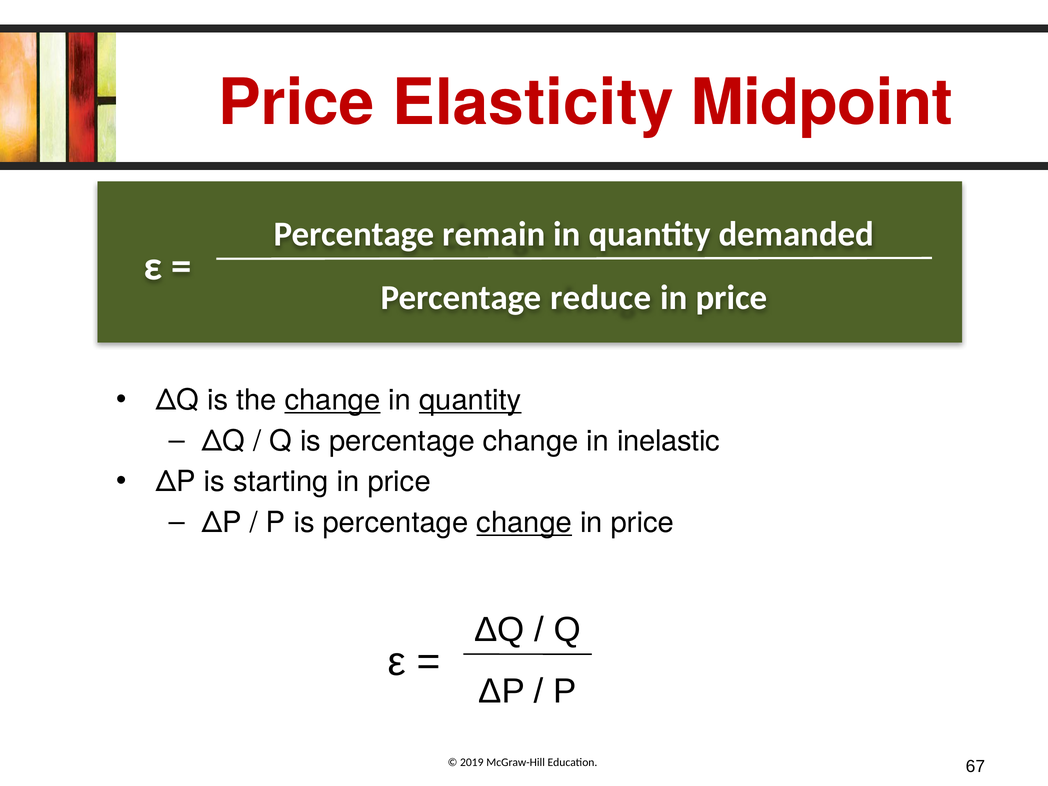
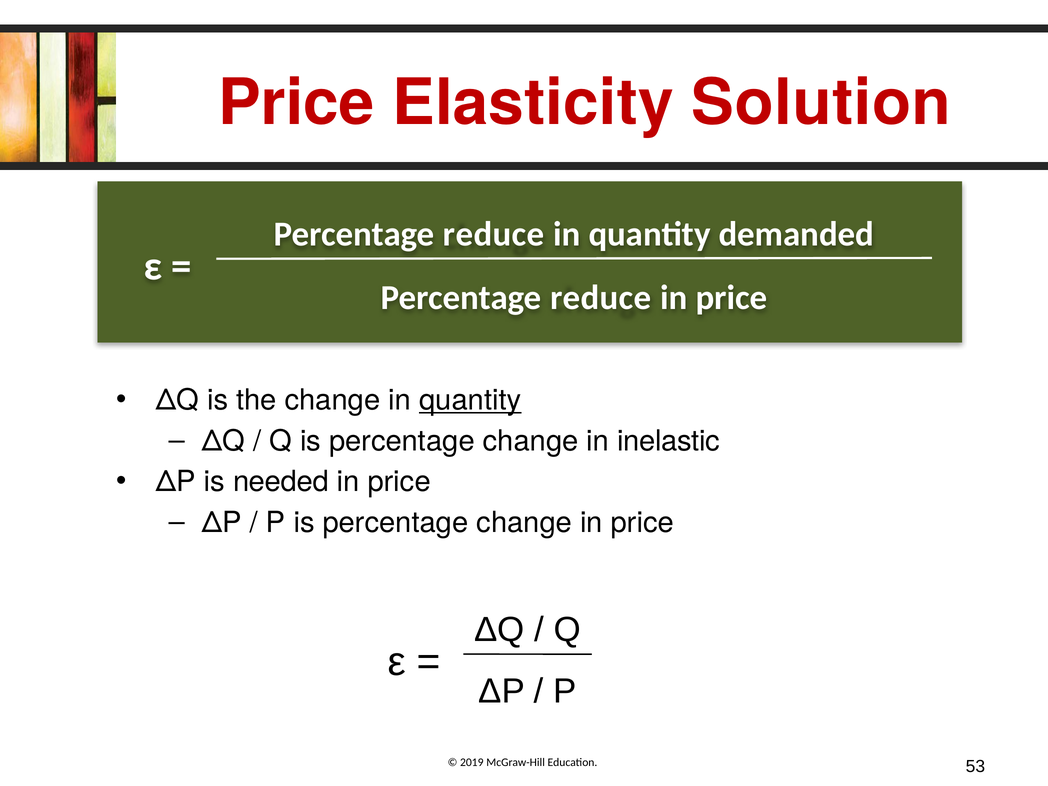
Midpoint: Midpoint -> Solution
remain at (494, 234): remain -> reduce
change at (332, 400) underline: present -> none
starting: starting -> needed
change at (524, 523) underline: present -> none
67: 67 -> 53
